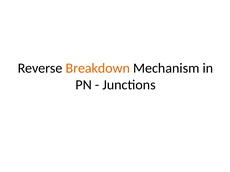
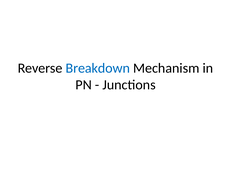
Breakdown colour: orange -> blue
